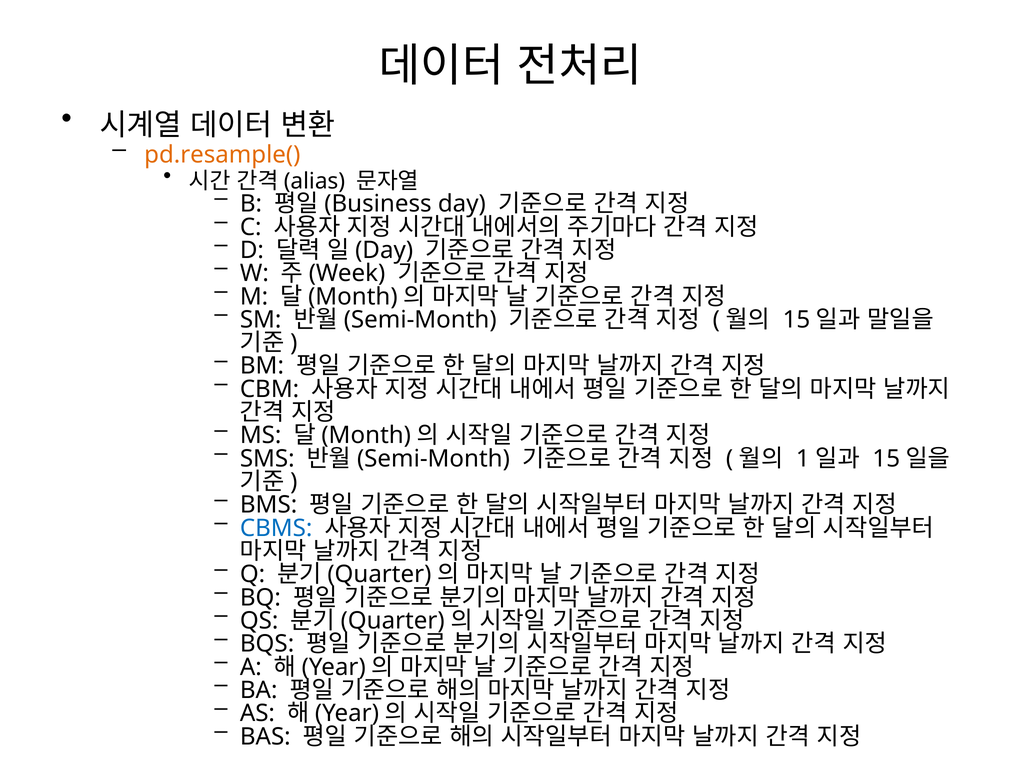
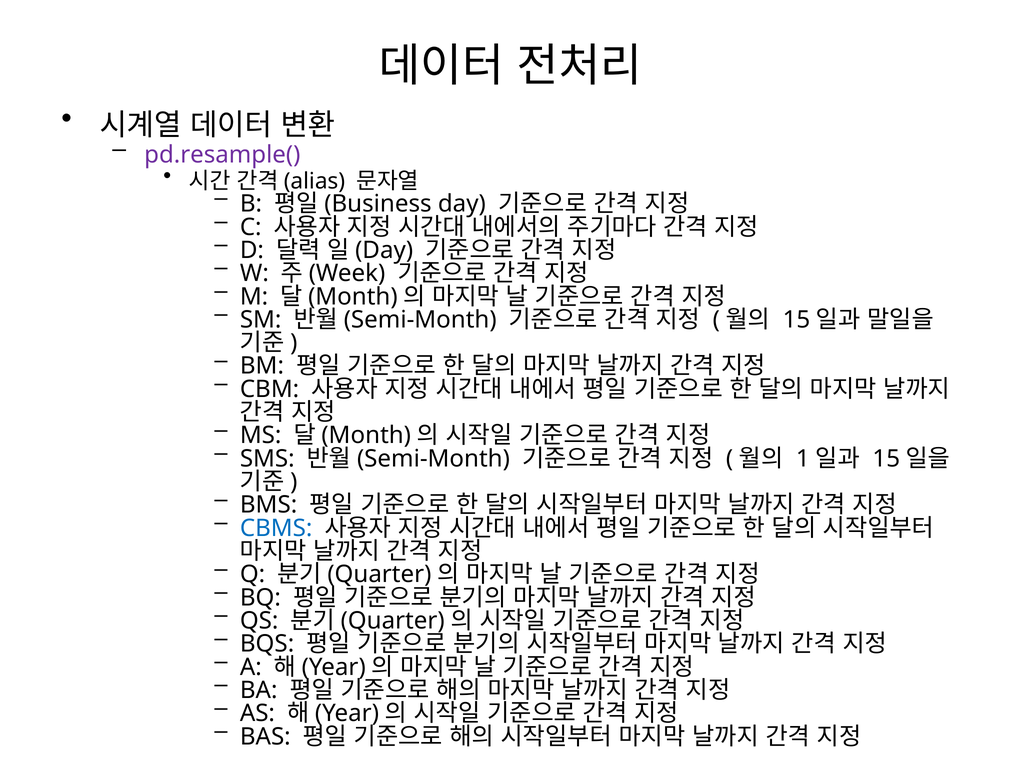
pd.resample( colour: orange -> purple
